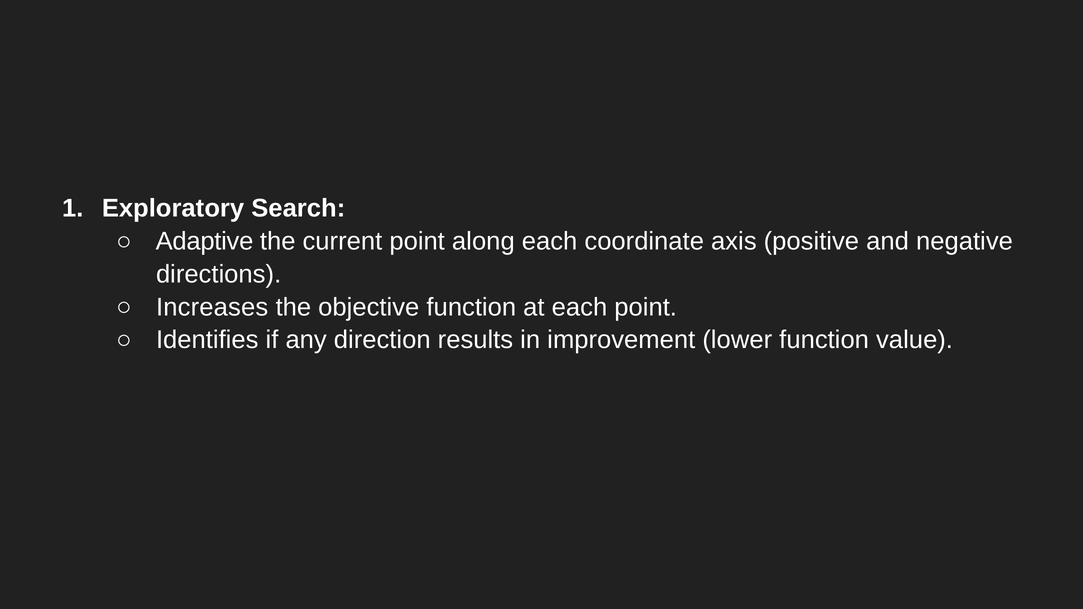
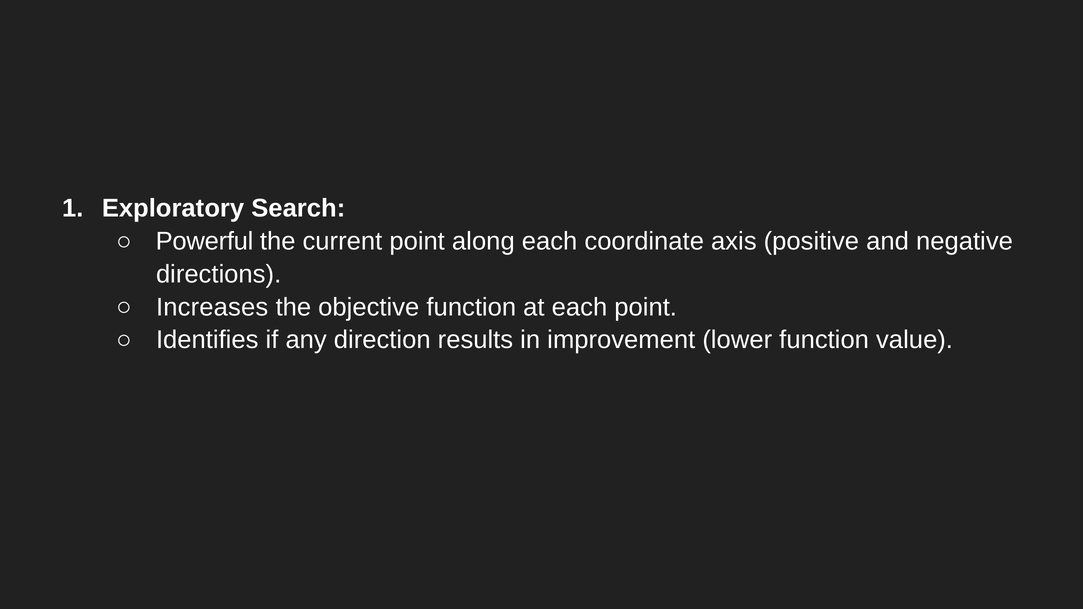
Adaptive: Adaptive -> Powerful
